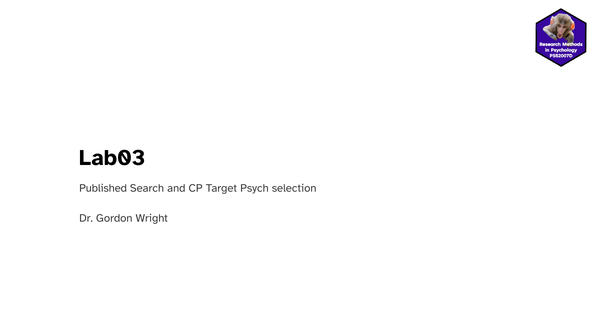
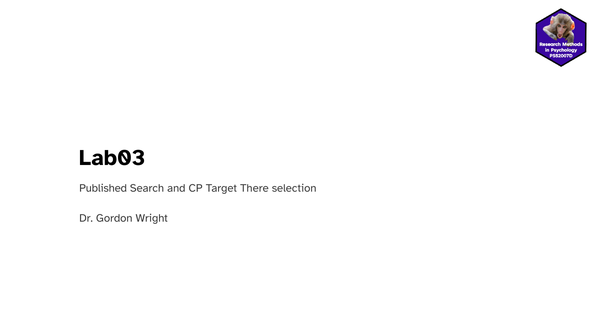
Psych: Psych -> There
